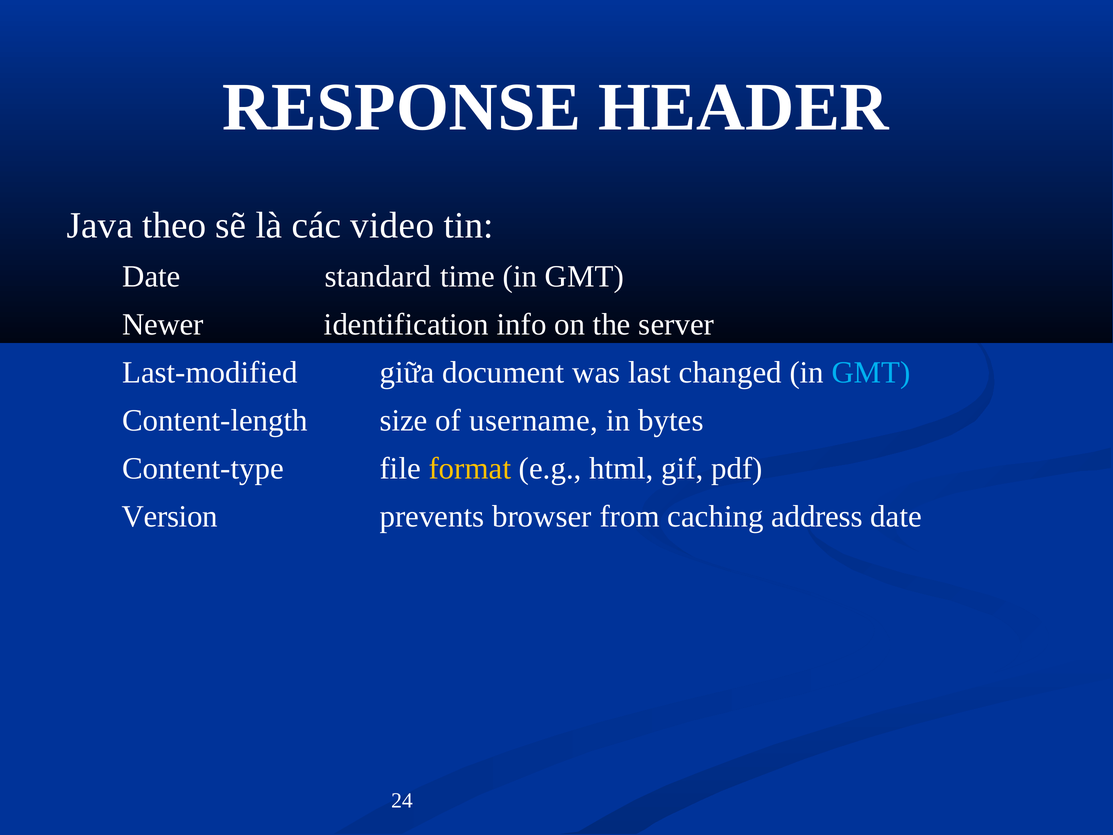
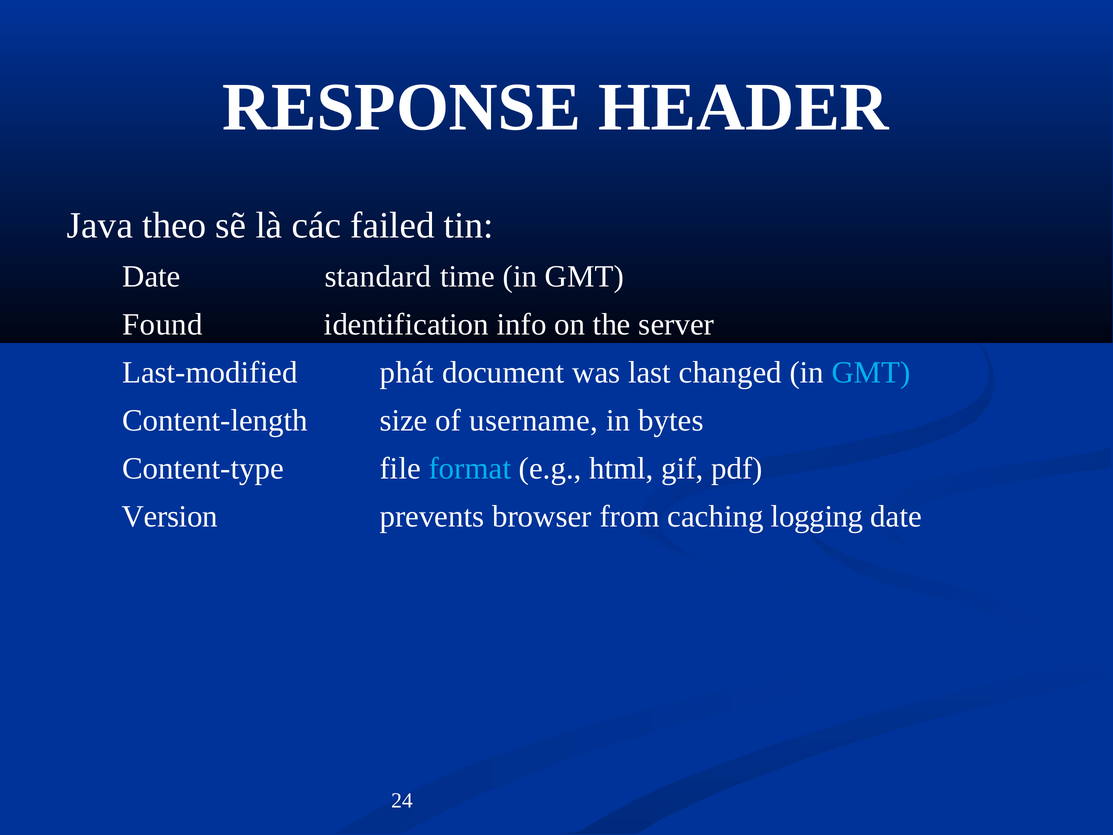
video: video -> failed
Newer: Newer -> Found
giữa: giữa -> phát
format colour: yellow -> light blue
address: address -> logging
